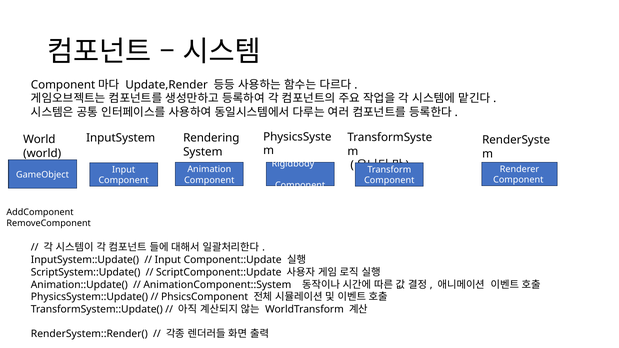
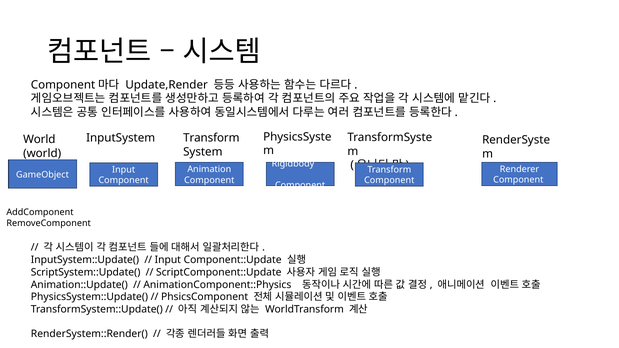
Rendering at (211, 138): Rendering -> Transform
AnimationComponent::System: AnimationComponent::System -> AnimationComponent::Physics
